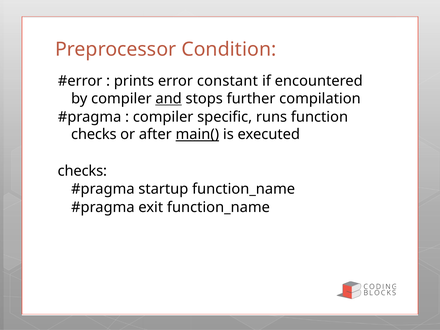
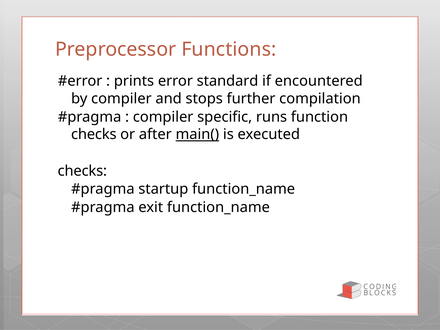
Condition: Condition -> Functions
constant: constant -> standard
and underline: present -> none
